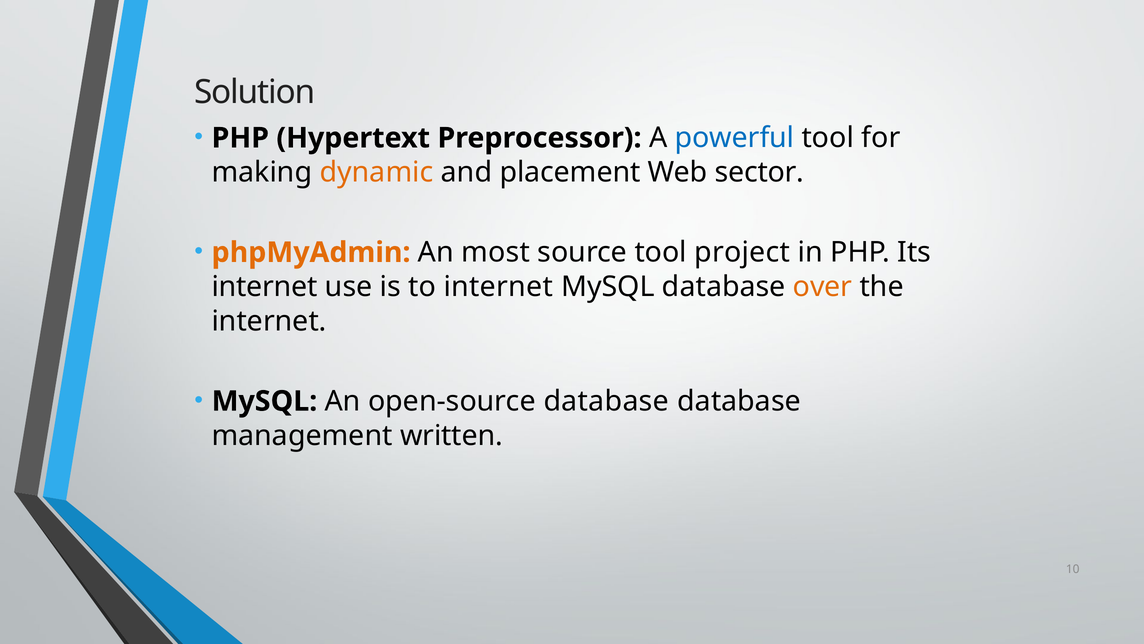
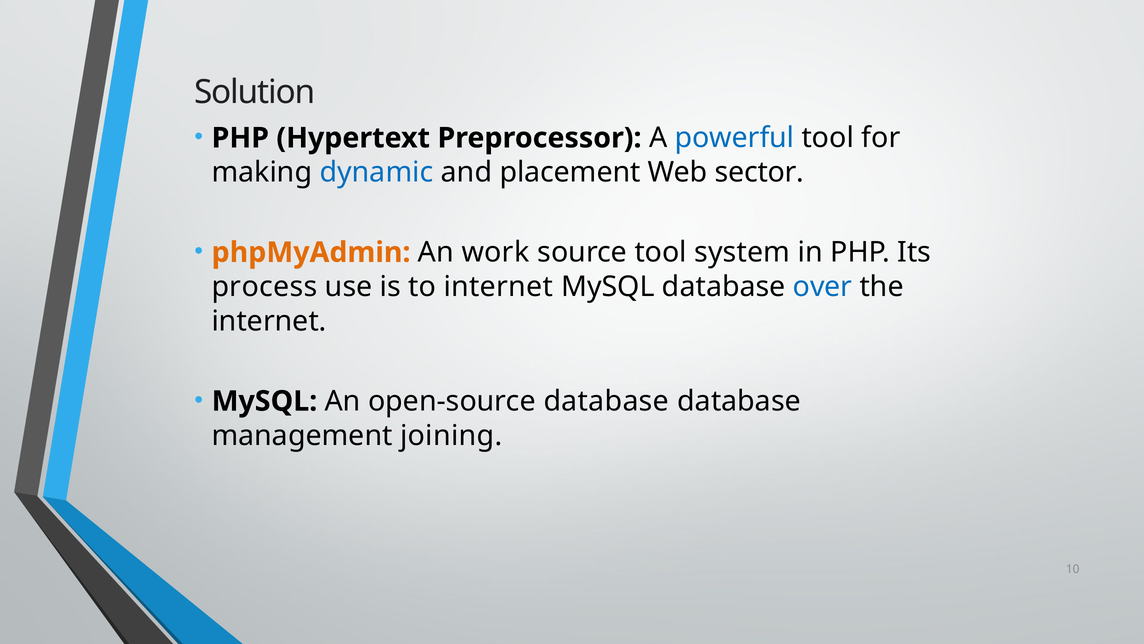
dynamic colour: orange -> blue
most: most -> work
project: project -> system
internet at (265, 287): internet -> process
over colour: orange -> blue
written: written -> joining
